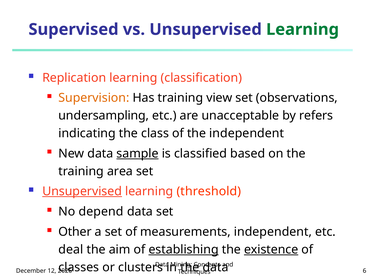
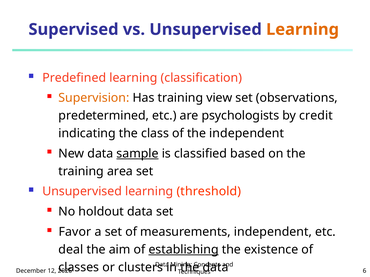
Learning at (303, 29) colour: green -> orange
Replication: Replication -> Predefined
undersampling: undersampling -> predetermined
unacceptable: unacceptable -> psychologists
refers: refers -> credit
Unsupervised at (82, 192) underline: present -> none
depend: depend -> holdout
Other: Other -> Favor
existence underline: present -> none
